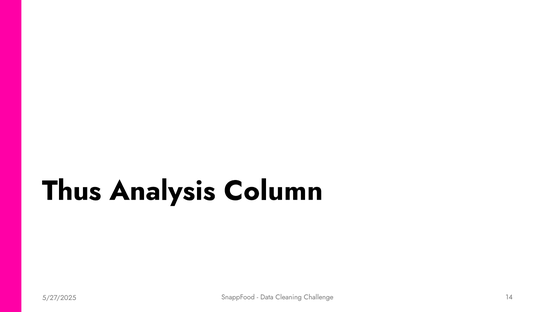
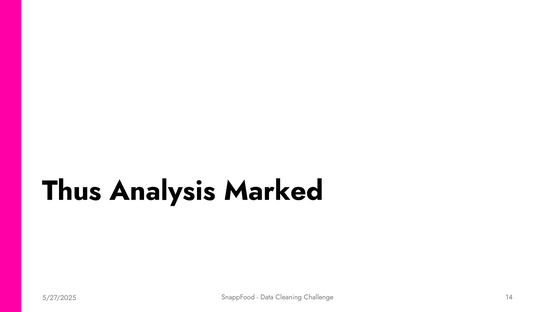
Column: Column -> Marked
